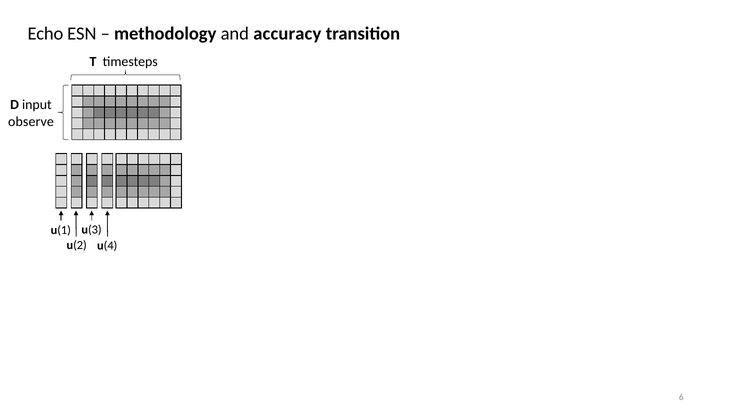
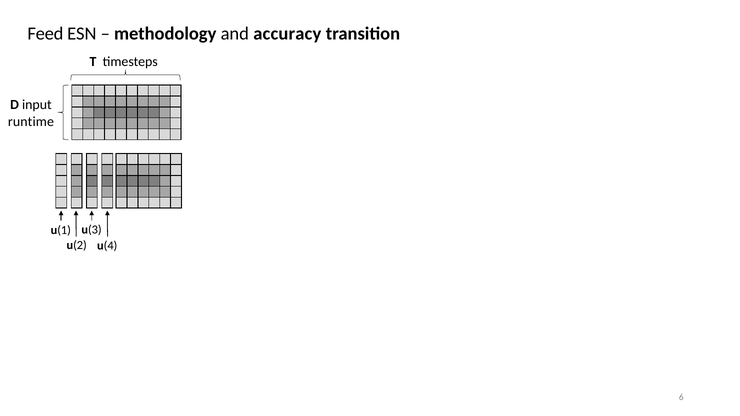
Echo: Echo -> Feed
observe: observe -> runtime
